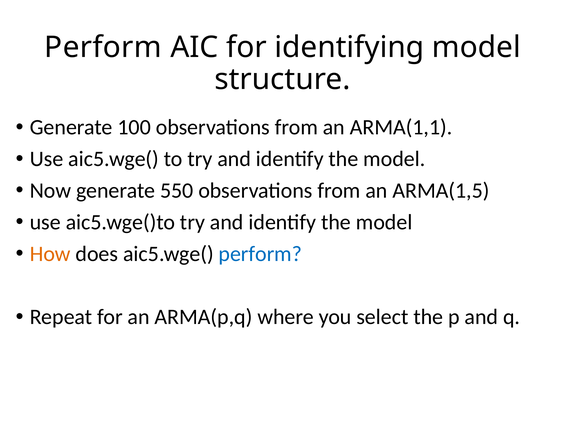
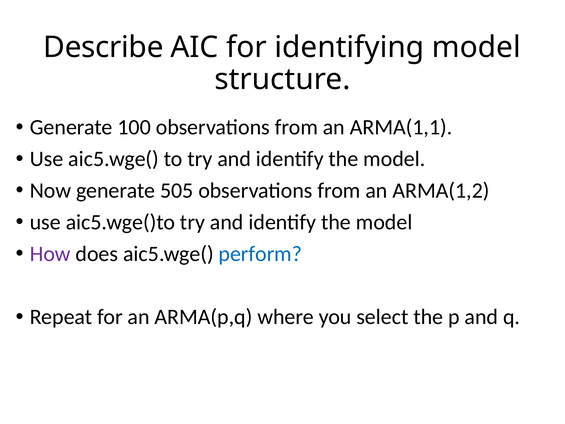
Perform at (103, 47): Perform -> Describe
550: 550 -> 505
ARMA(1,5: ARMA(1,5 -> ARMA(1,2
How colour: orange -> purple
